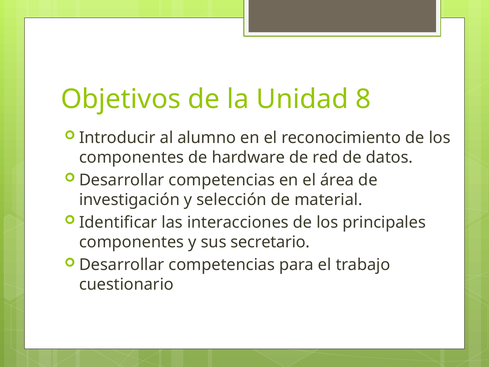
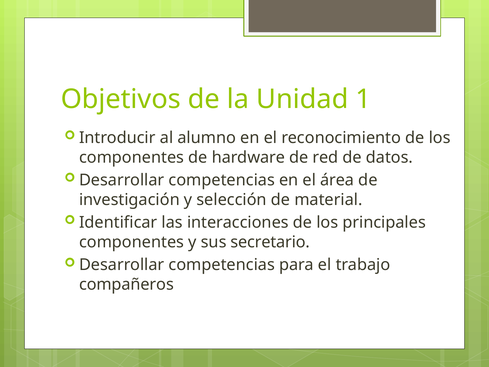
8: 8 -> 1
cuestionario: cuestionario -> compañeros
